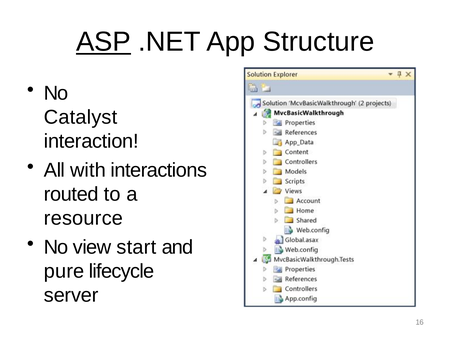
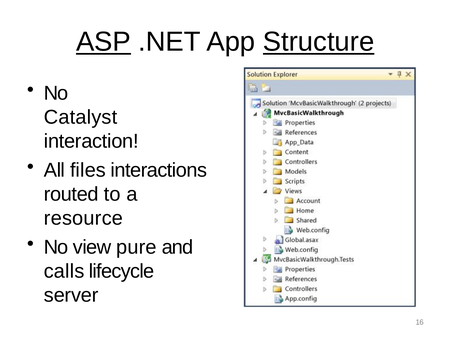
Structure underline: none -> present
with: with -> files
start: start -> pure
pure: pure -> calls
